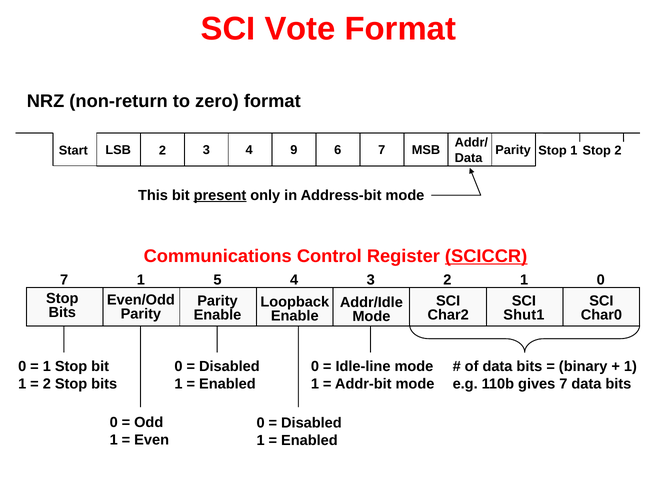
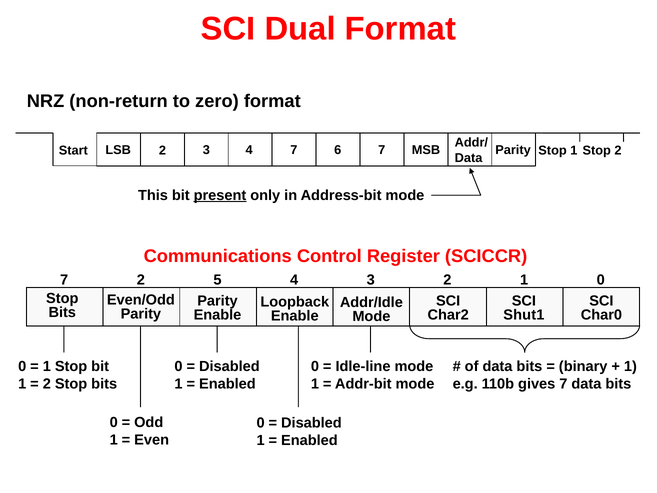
Vote: Vote -> Dual
4 9: 9 -> 7
SCICCR underline: present -> none
7 1: 1 -> 2
